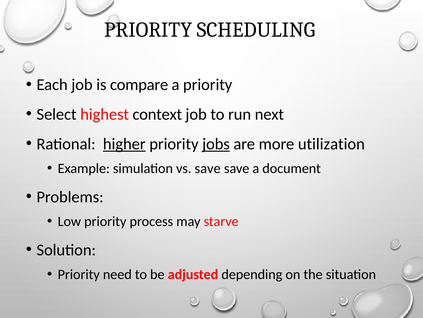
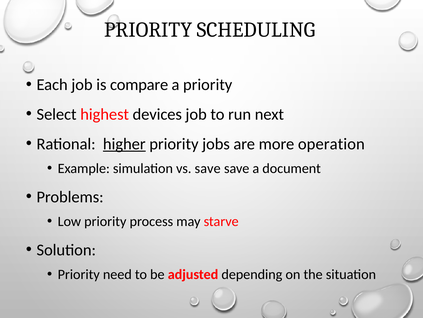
context: context -> devices
jobs underline: present -> none
utilization: utilization -> operation
